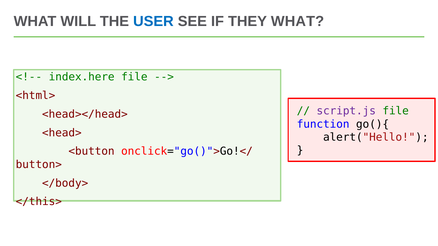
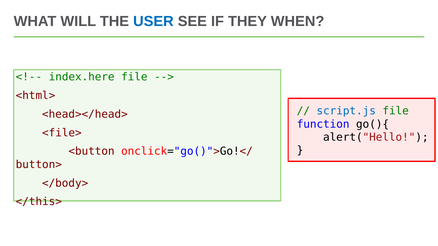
THEY WHAT: WHAT -> WHEN
script.js colour: purple -> blue
<head>: <head> -> <file>
